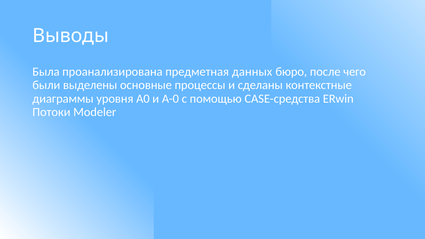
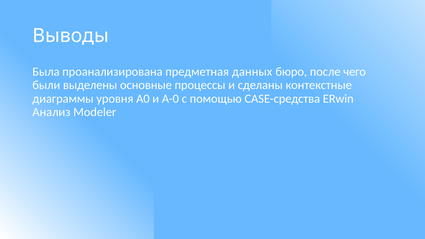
Потоки: Потоки -> Анализ
